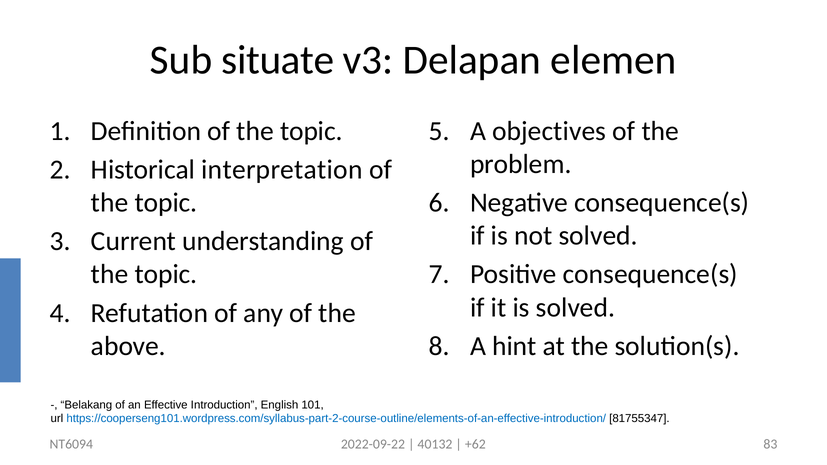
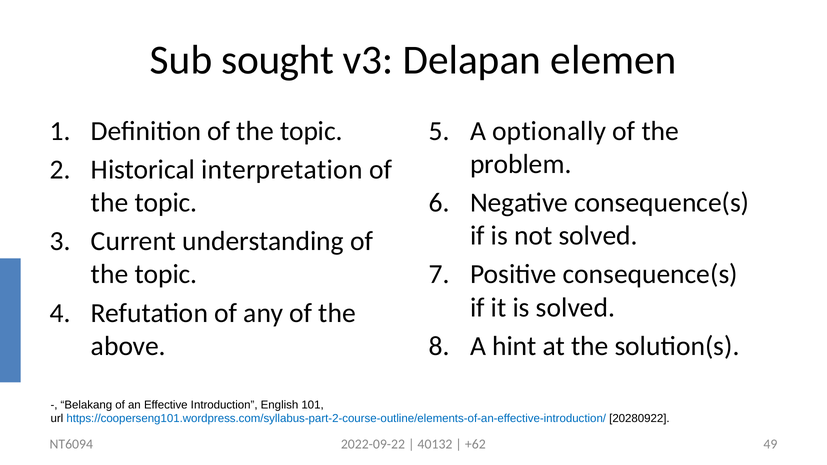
situate: situate -> sought
objectives: objectives -> optionally
81755347: 81755347 -> 20280922
83: 83 -> 49
